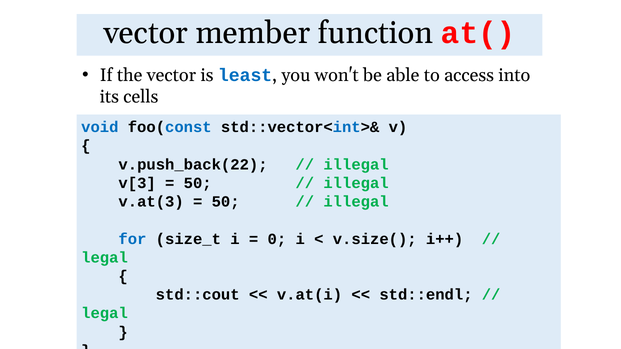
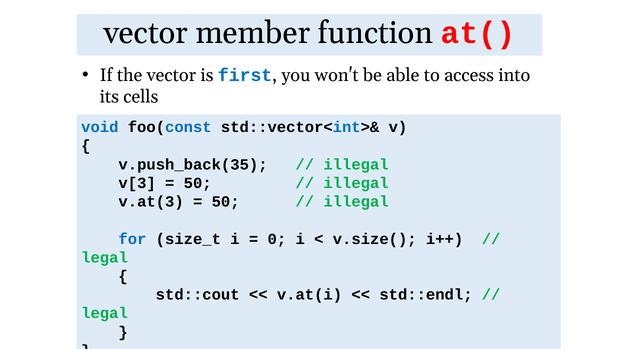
least: least -> first
v.push_back(22: v.push_back(22 -> v.push_back(35
